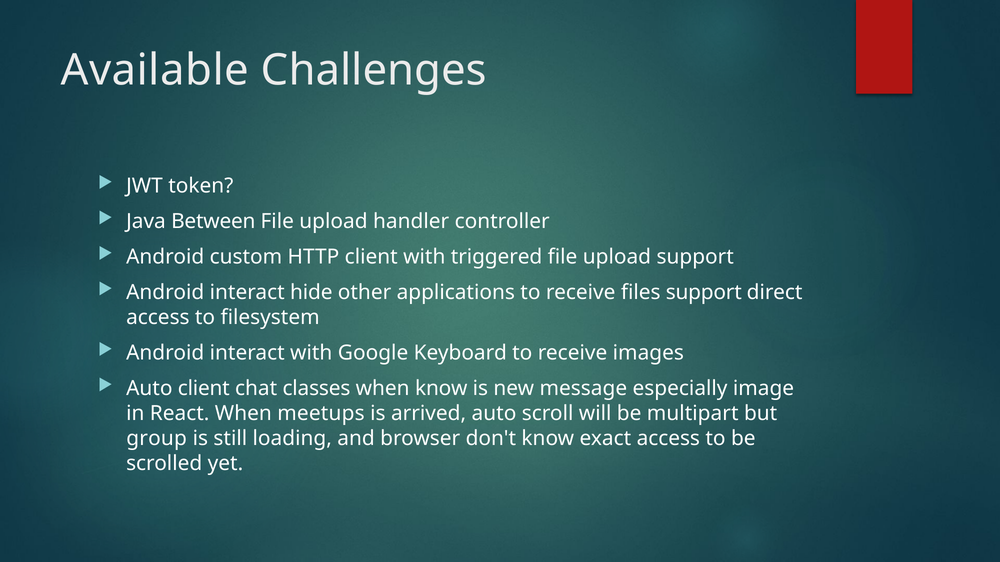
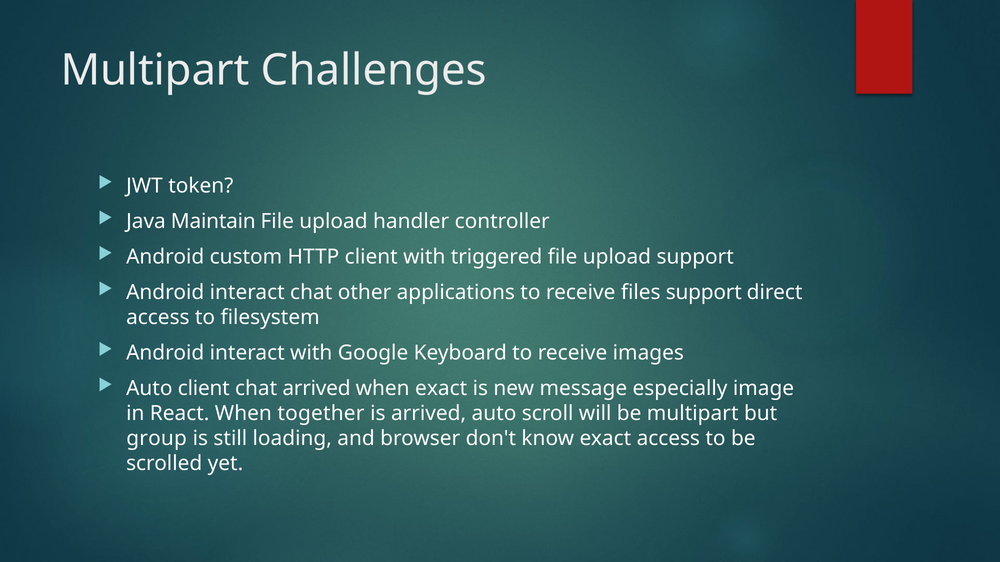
Available at (155, 70): Available -> Multipart
Between: Between -> Maintain
interact hide: hide -> chat
chat classes: classes -> arrived
when know: know -> exact
meetups: meetups -> together
